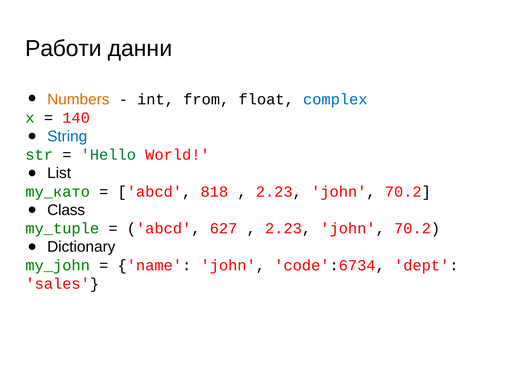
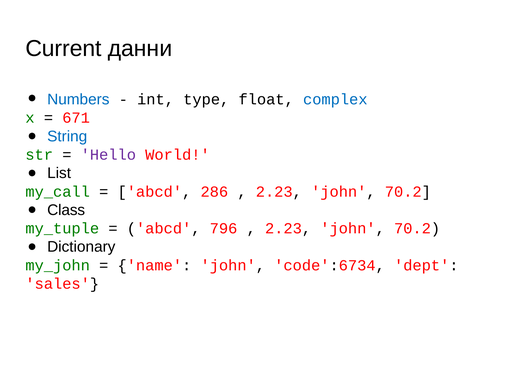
Работи: Работи -> Current
Numbers colour: orange -> blue
from: from -> type
140: 140 -> 671
Hello colour: green -> purple
my_като: my_като -> my_call
818: 818 -> 286
627: 627 -> 796
